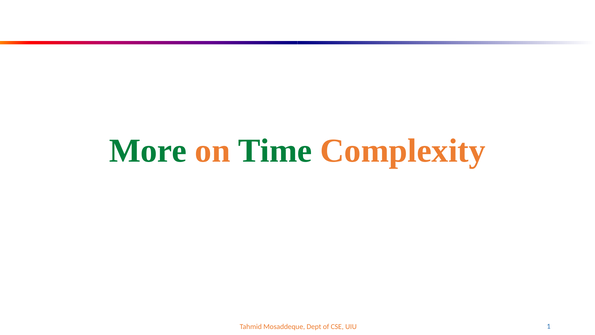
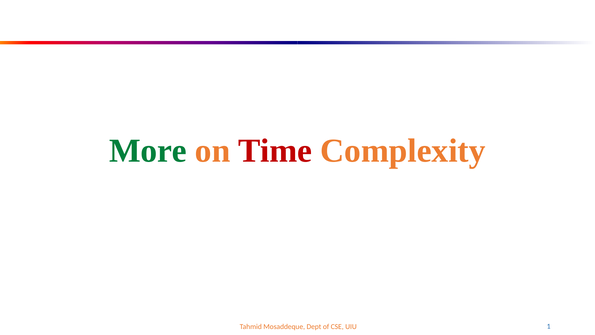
Time colour: green -> red
